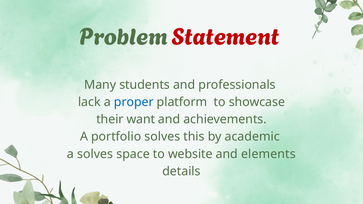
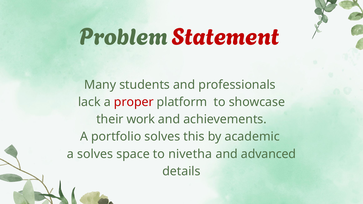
proper colour: blue -> red
want: want -> work
website: website -> nivetha
elements: elements -> advanced
